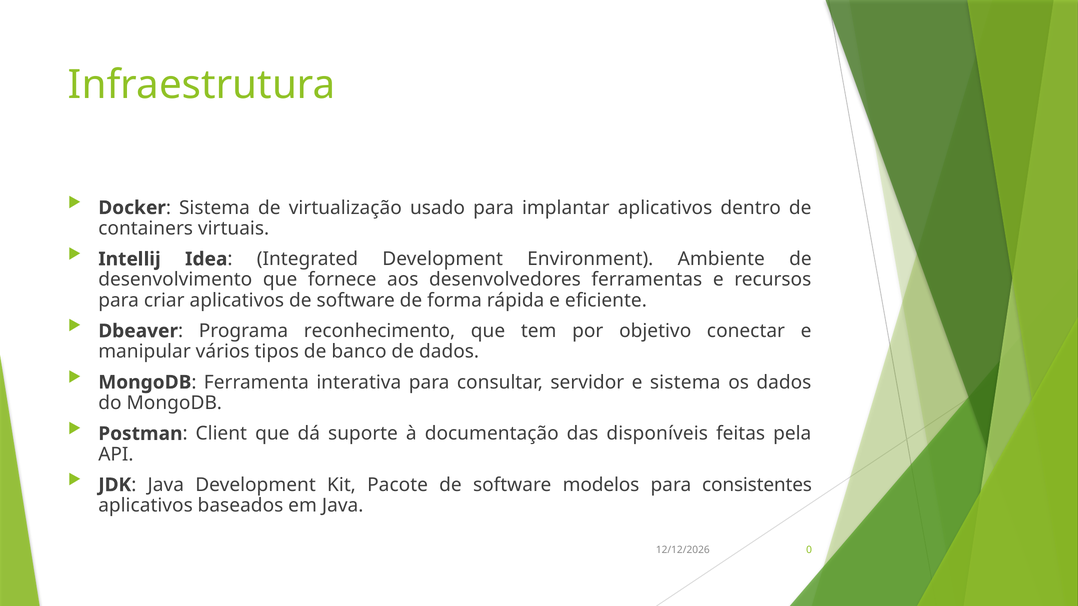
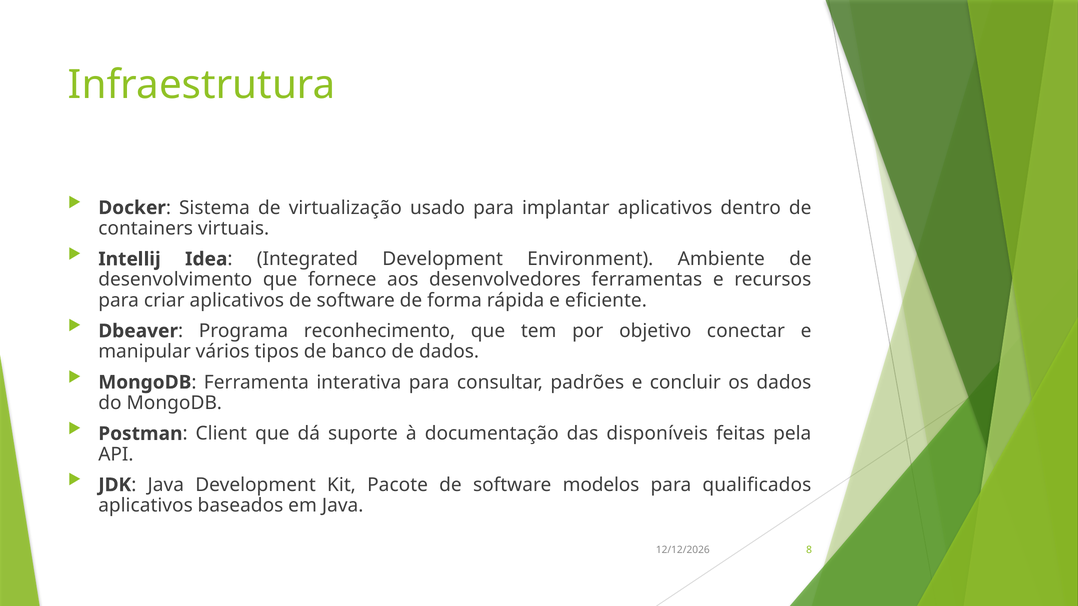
servidor: servidor -> padrões
e sistema: sistema -> concluir
consistentes: consistentes -> qualificados
0: 0 -> 8
